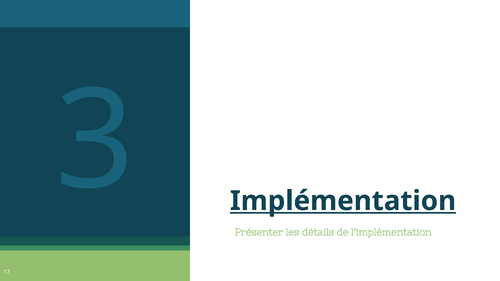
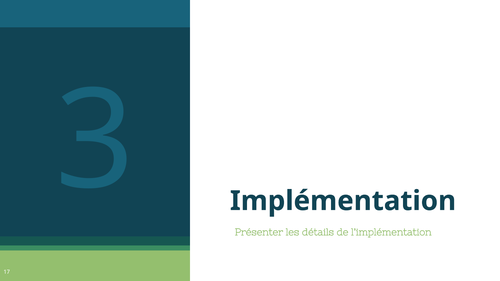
Implémentation underline: present -> none
